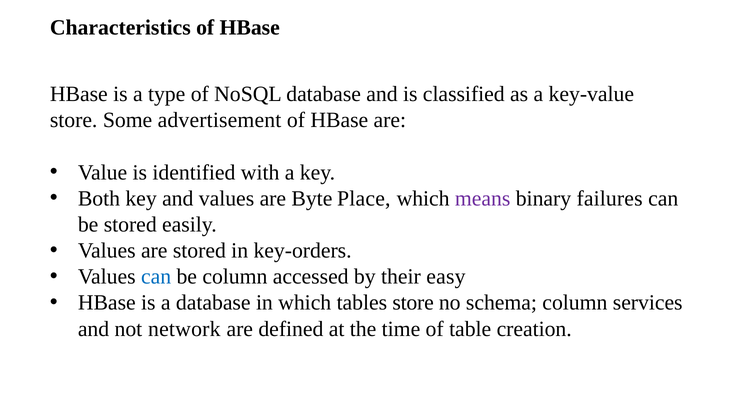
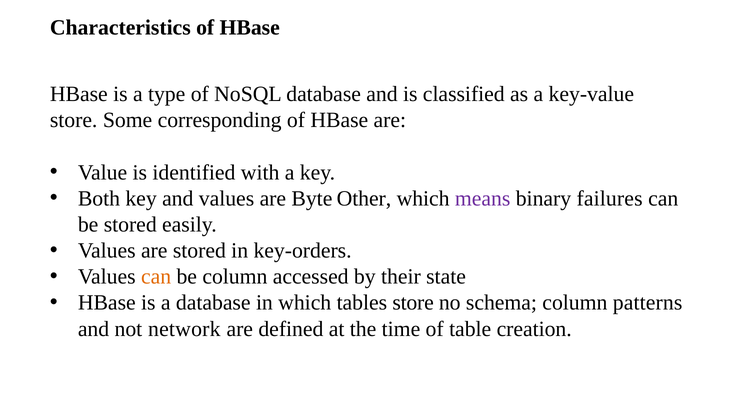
advertisement: advertisement -> corresponding
Place: Place -> Other
can at (156, 277) colour: blue -> orange
easy: easy -> state
services: services -> patterns
